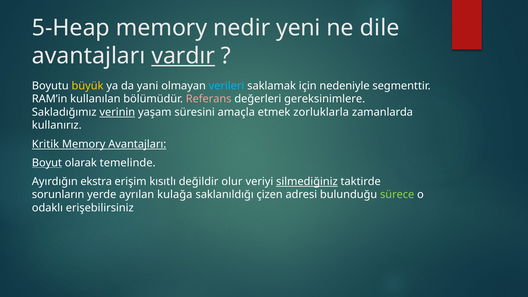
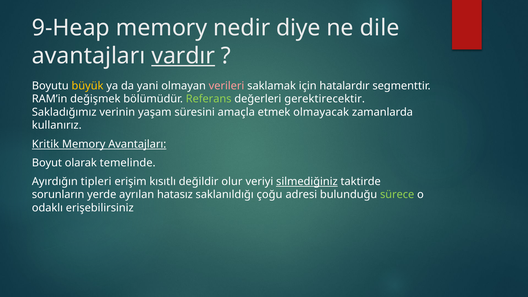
5-Heap: 5-Heap -> 9-Heap
yeni: yeni -> diye
verileri colour: light blue -> pink
nedeniyle: nedeniyle -> hatalardır
kullanılan: kullanılan -> değişmek
Referans colour: pink -> light green
gereksinimlere: gereksinimlere -> gerektirecektir
verinin underline: present -> none
zorluklarla: zorluklarla -> olmayacak
Boyut underline: present -> none
ekstra: ekstra -> tipleri
kulağa: kulağa -> hatasız
çizen: çizen -> çoğu
